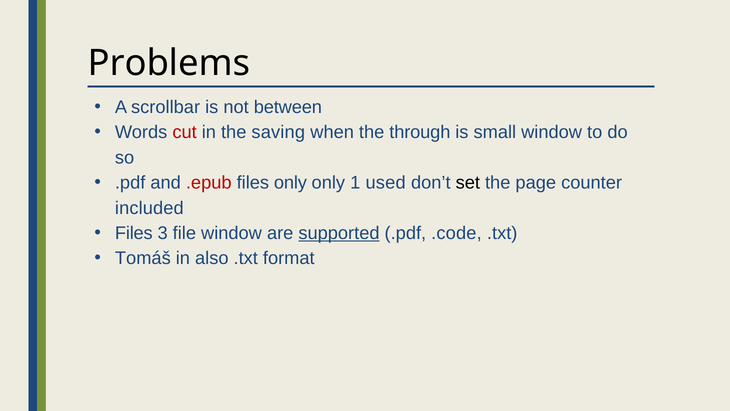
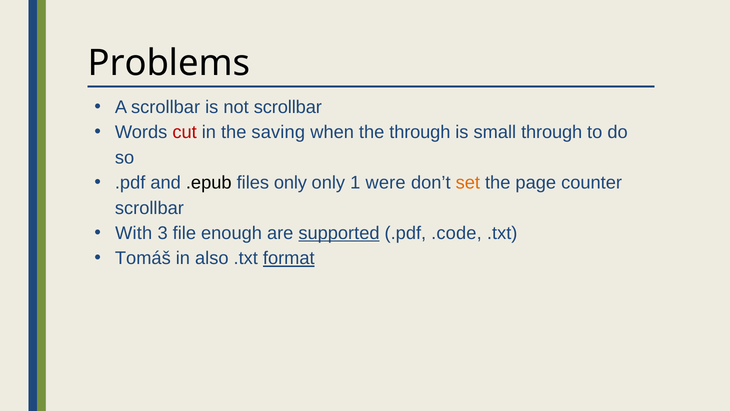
not between: between -> scrollbar
small window: window -> through
.epub colour: red -> black
used: used -> were
set colour: black -> orange
included at (149, 208): included -> scrollbar
Files at (134, 233): Files -> With
file window: window -> enough
format underline: none -> present
